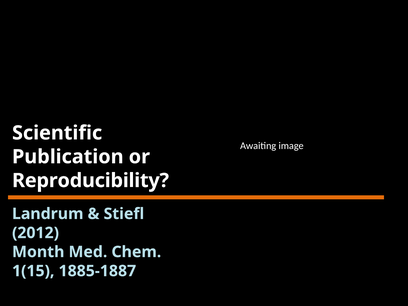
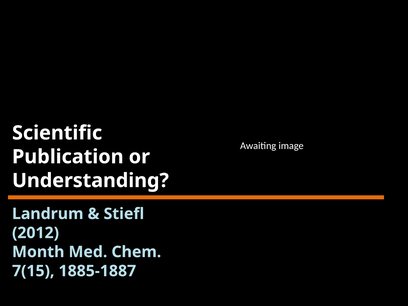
Reproducibility: Reproducibility -> Understanding
1(15: 1(15 -> 7(15
